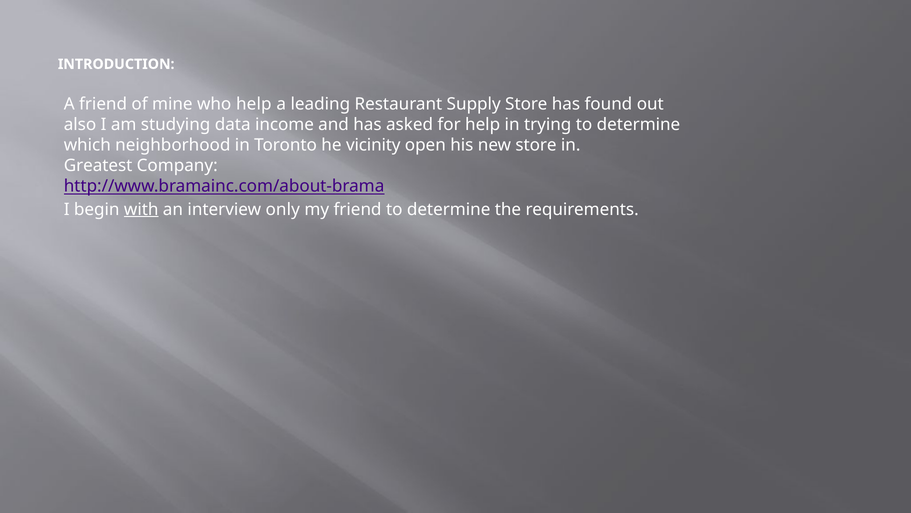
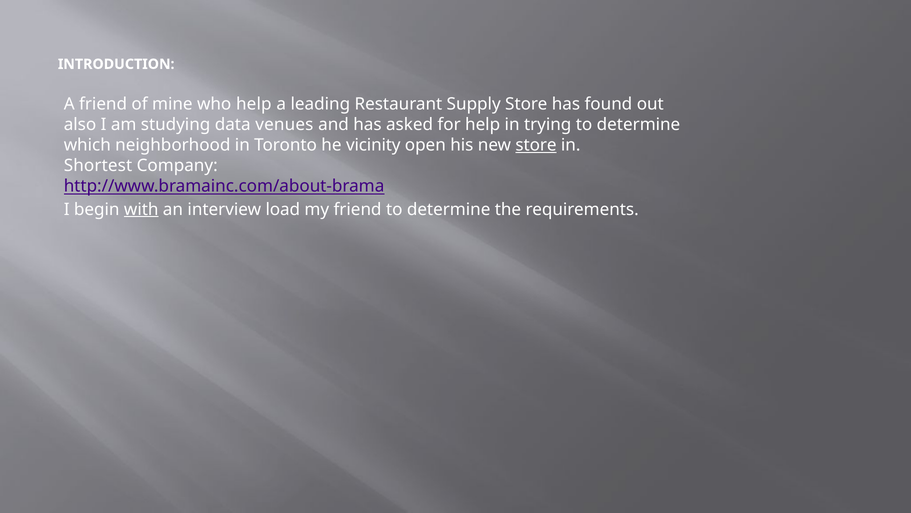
income: income -> venues
store at (536, 145) underline: none -> present
Greatest: Greatest -> Shortest
only: only -> load
